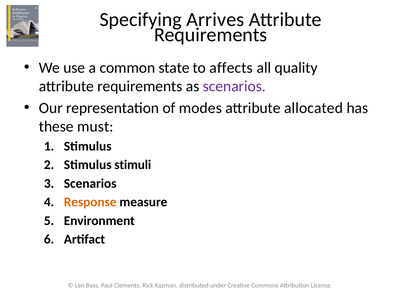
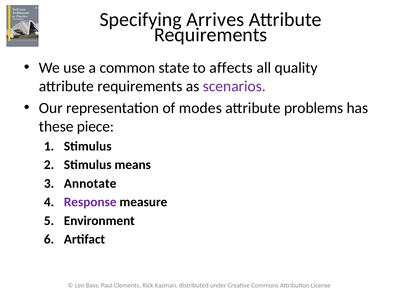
allocated: allocated -> problems
must: must -> piece
stimuli: stimuli -> means
Scenarios at (90, 184): Scenarios -> Annotate
Response colour: orange -> purple
